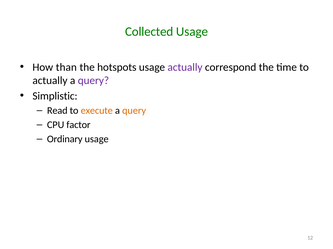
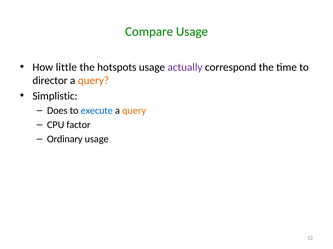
Collected: Collected -> Compare
than: than -> little
actually at (50, 81): actually -> director
query at (93, 81) colour: purple -> orange
Read: Read -> Does
execute colour: orange -> blue
